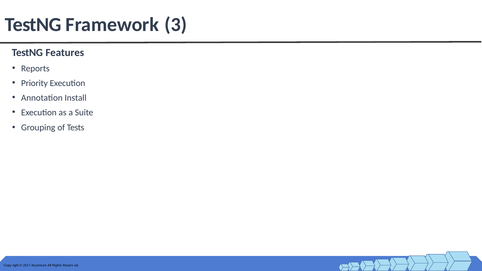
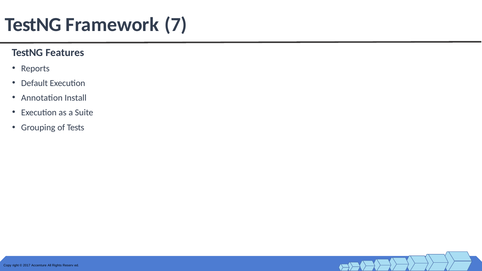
3: 3 -> 7
Priority: Priority -> Default
